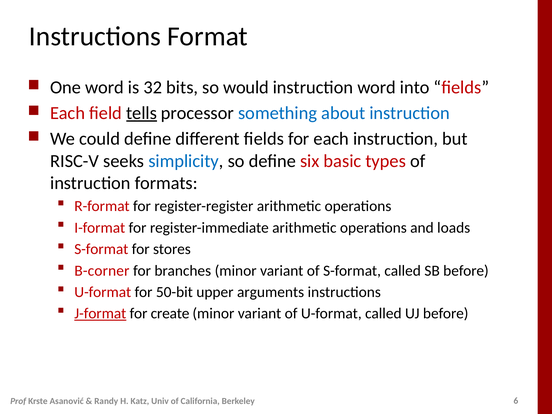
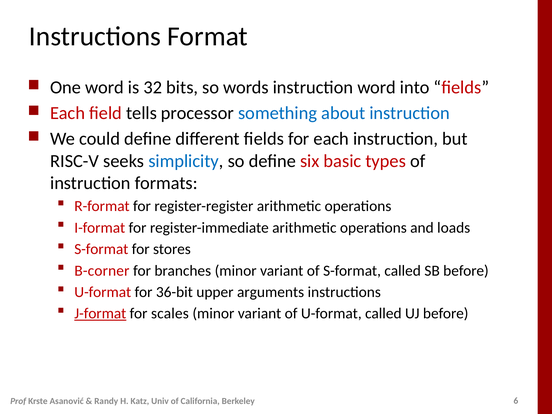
would: would -> words
tells underline: present -> none
50-bit: 50-bit -> 36-bit
create: create -> scales
